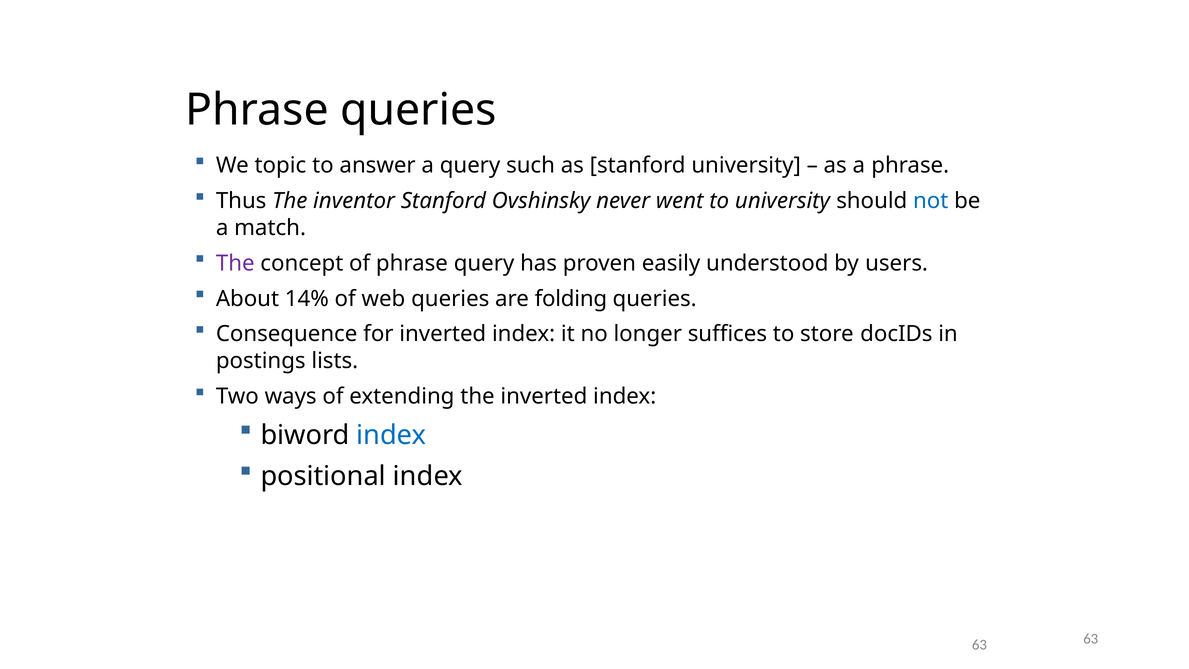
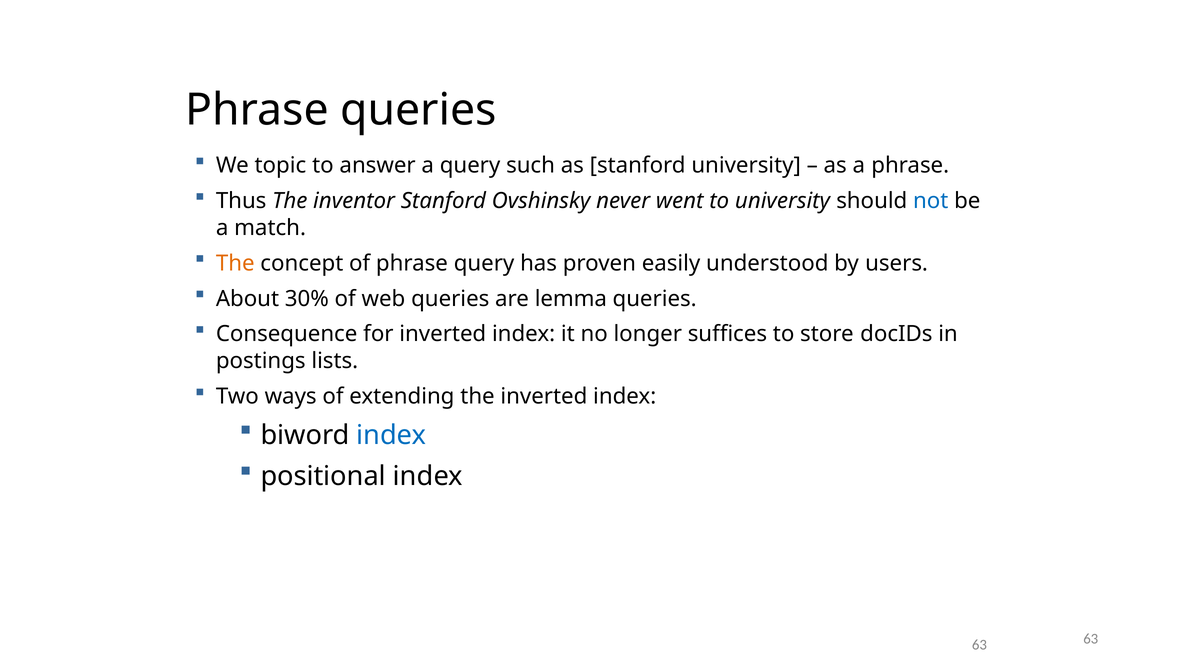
The at (235, 263) colour: purple -> orange
14%: 14% -> 30%
folding: folding -> lemma
